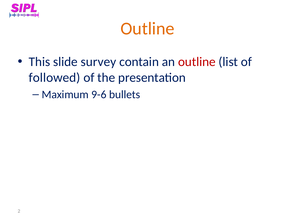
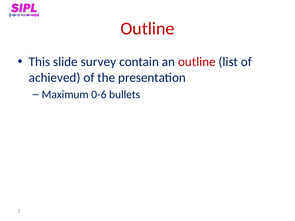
Outline at (147, 29) colour: orange -> red
followed: followed -> achieved
9-6: 9-6 -> 0-6
